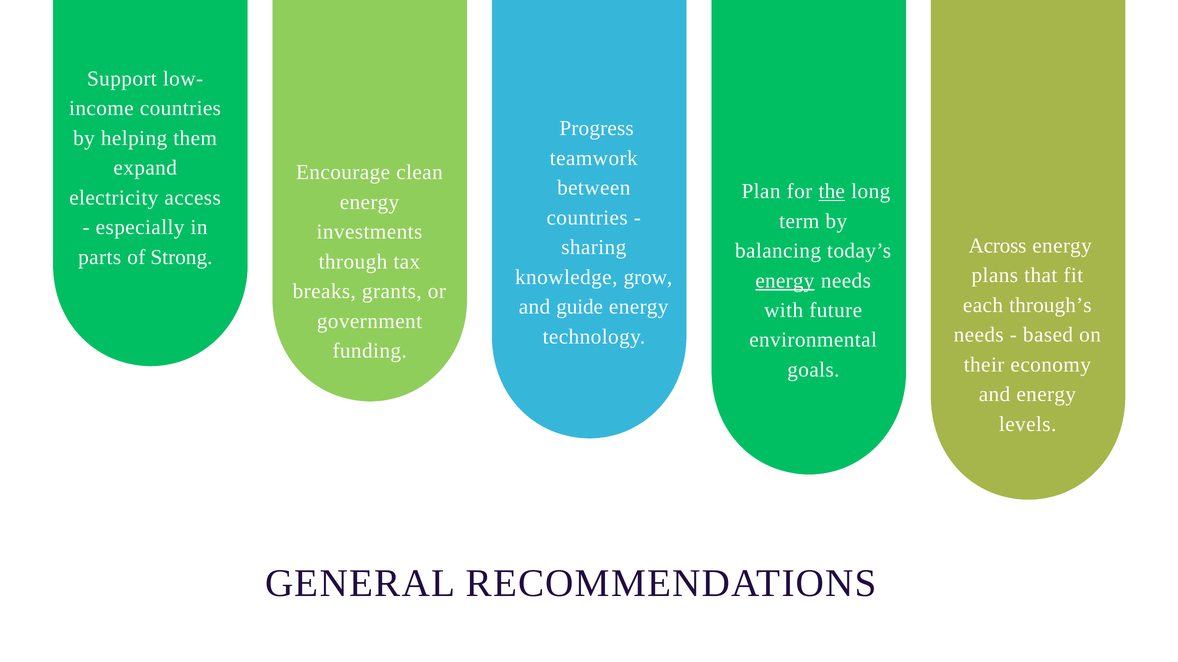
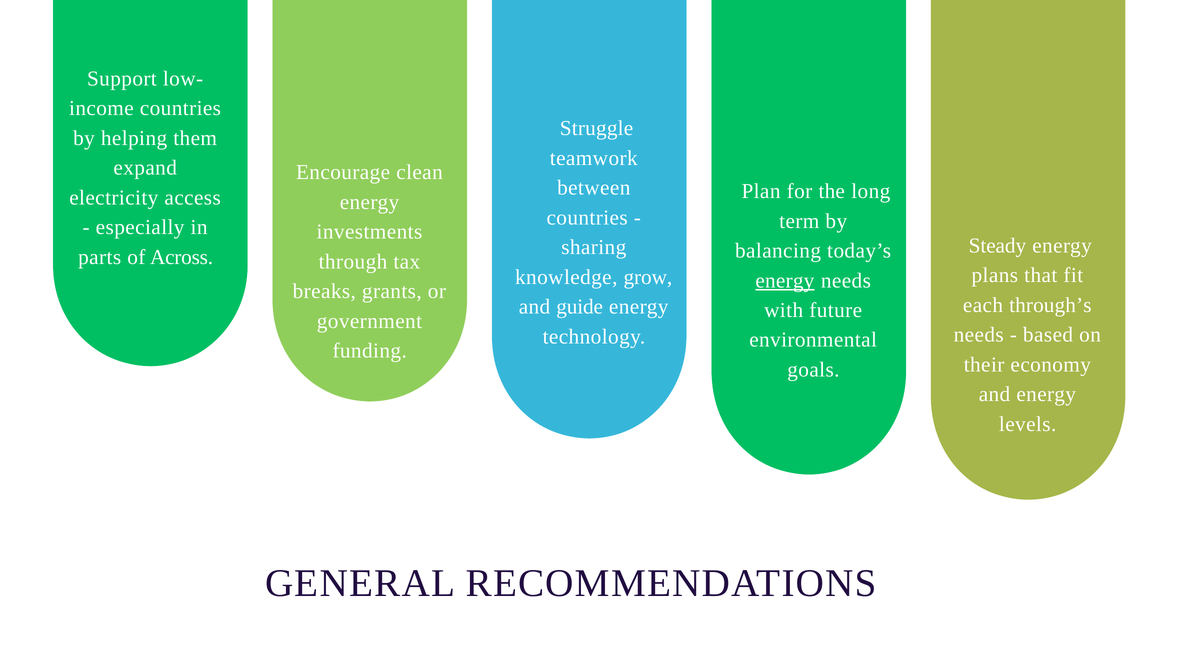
Progress: Progress -> Struggle
the underline: present -> none
Across: Across -> Steady
Strong: Strong -> Across
